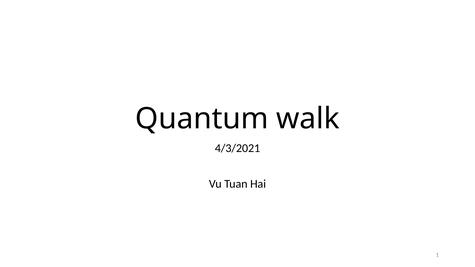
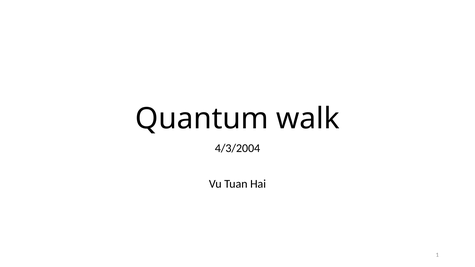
4/3/2021: 4/3/2021 -> 4/3/2004
